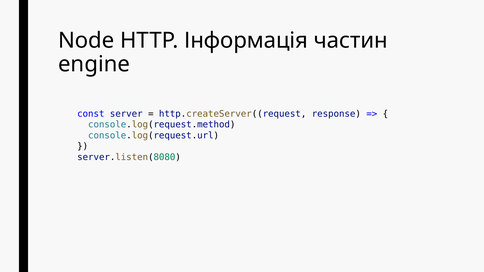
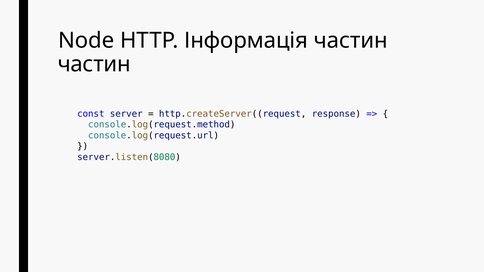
engine at (94, 64): engine -> частин
